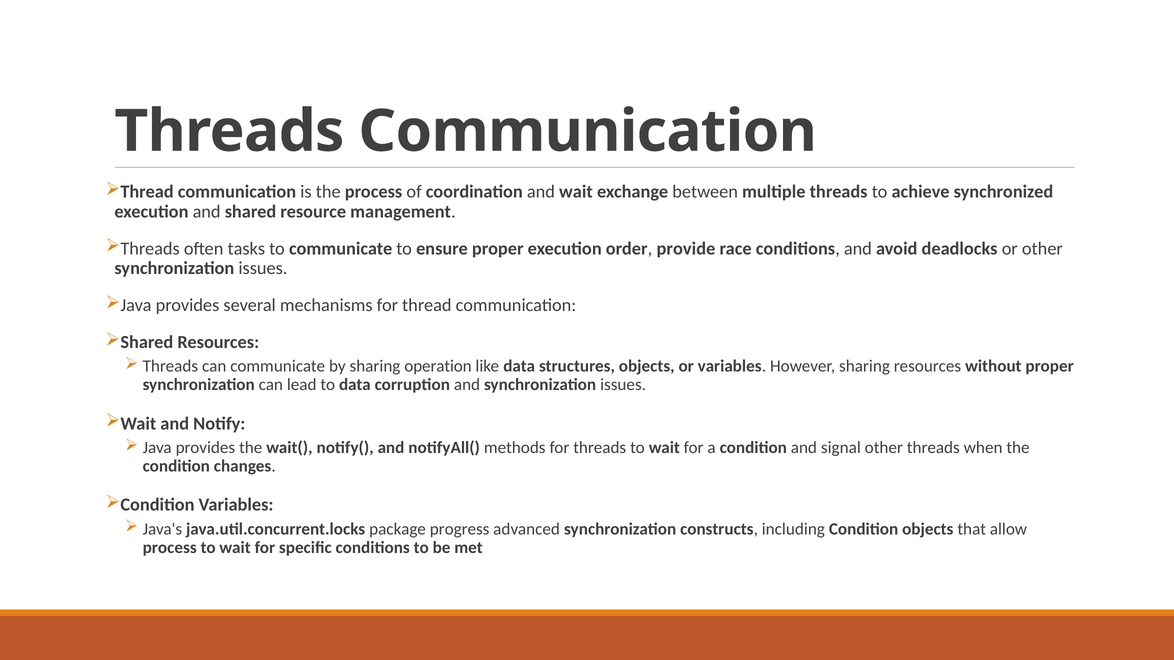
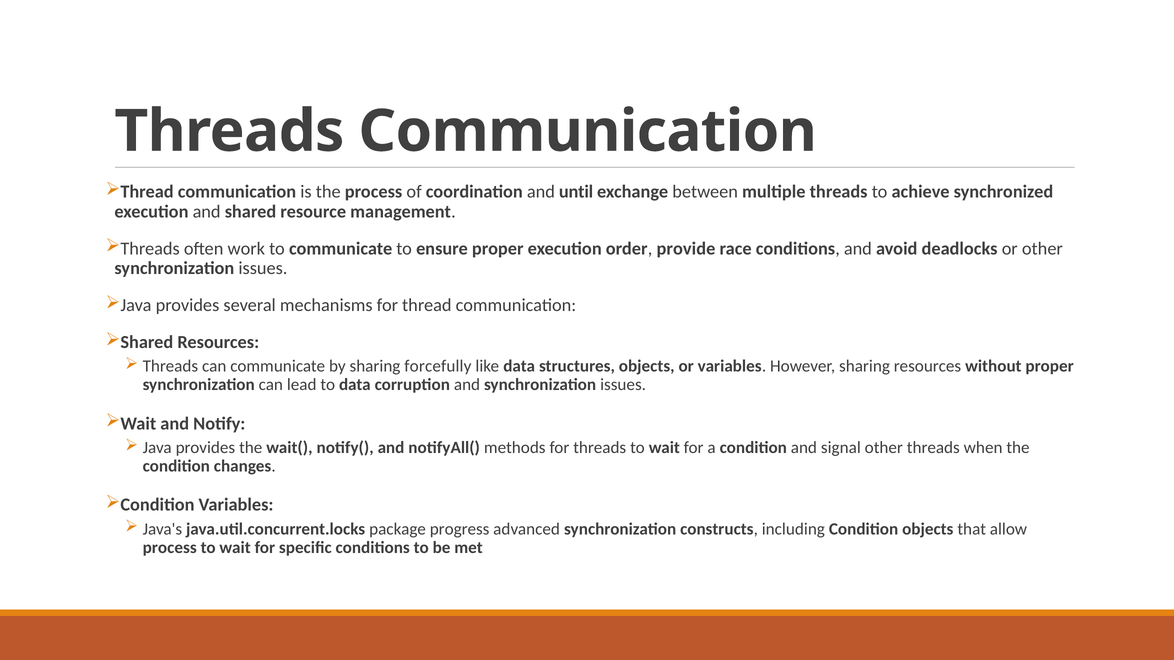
and wait: wait -> until
tasks: tasks -> work
operation: operation -> forcefully
